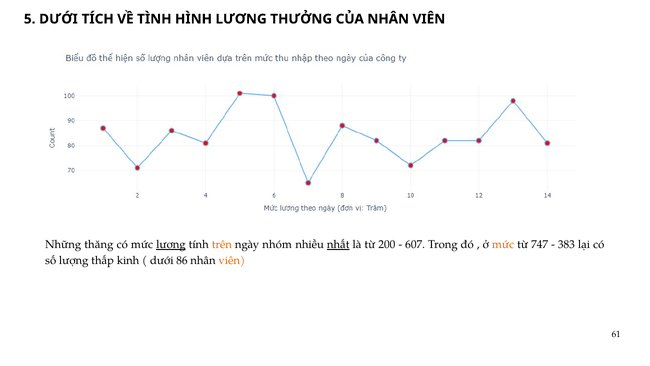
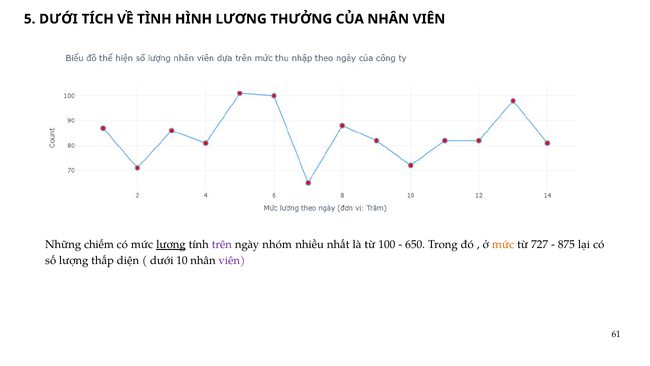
thăng: thăng -> chiếm
trên colour: orange -> purple
nhất underline: present -> none
200: 200 -> 100
607: 607 -> 650
747: 747 -> 727
383: 383 -> 875
kinh: kinh -> diện
86: 86 -> 10
viên at (232, 260) colour: orange -> purple
